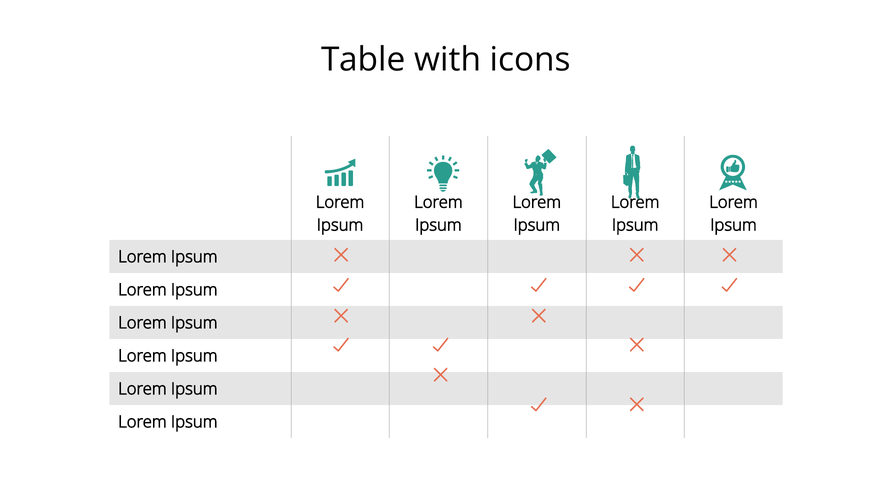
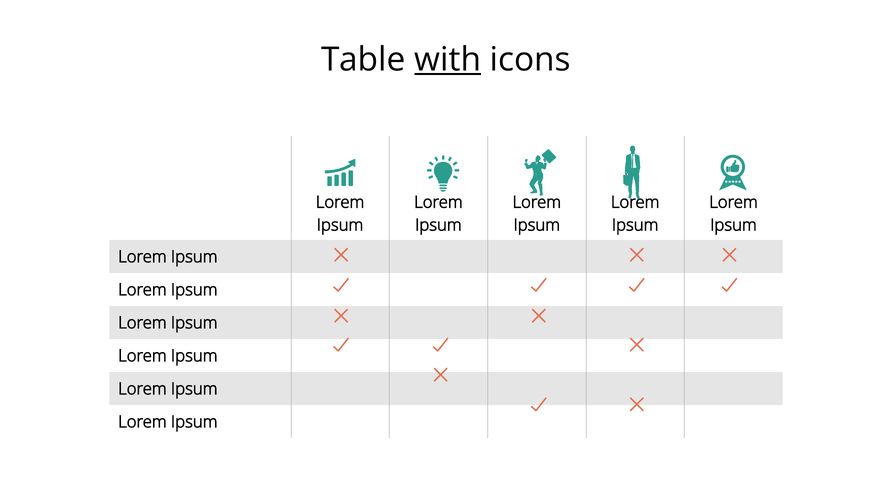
with underline: none -> present
